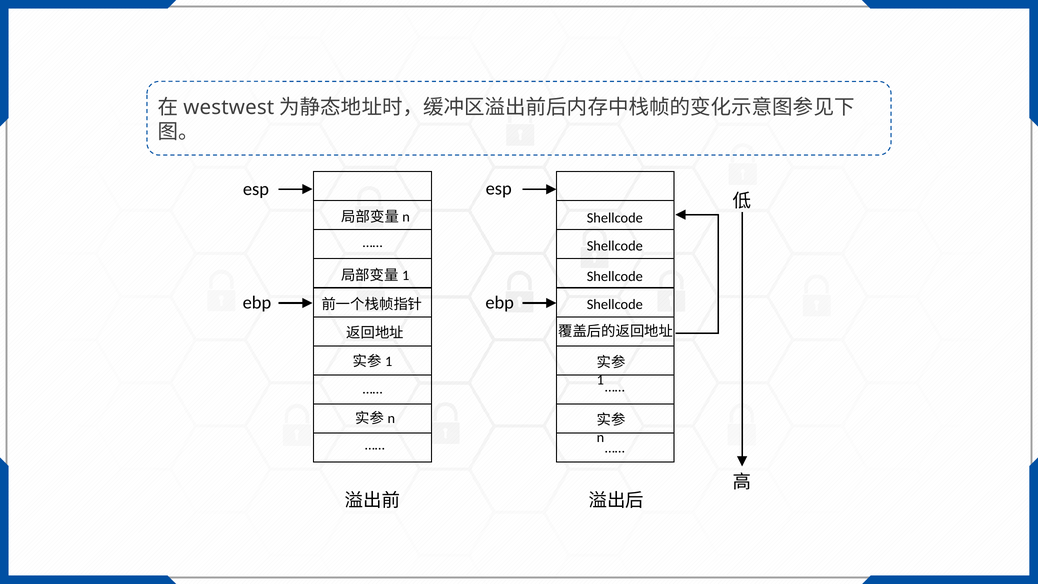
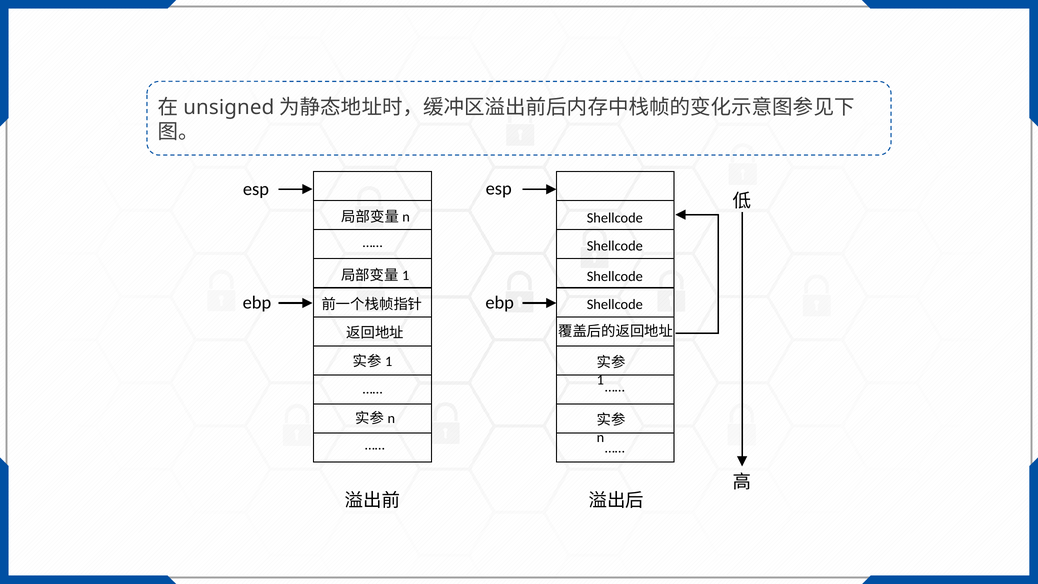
westwest: westwest -> unsigned
